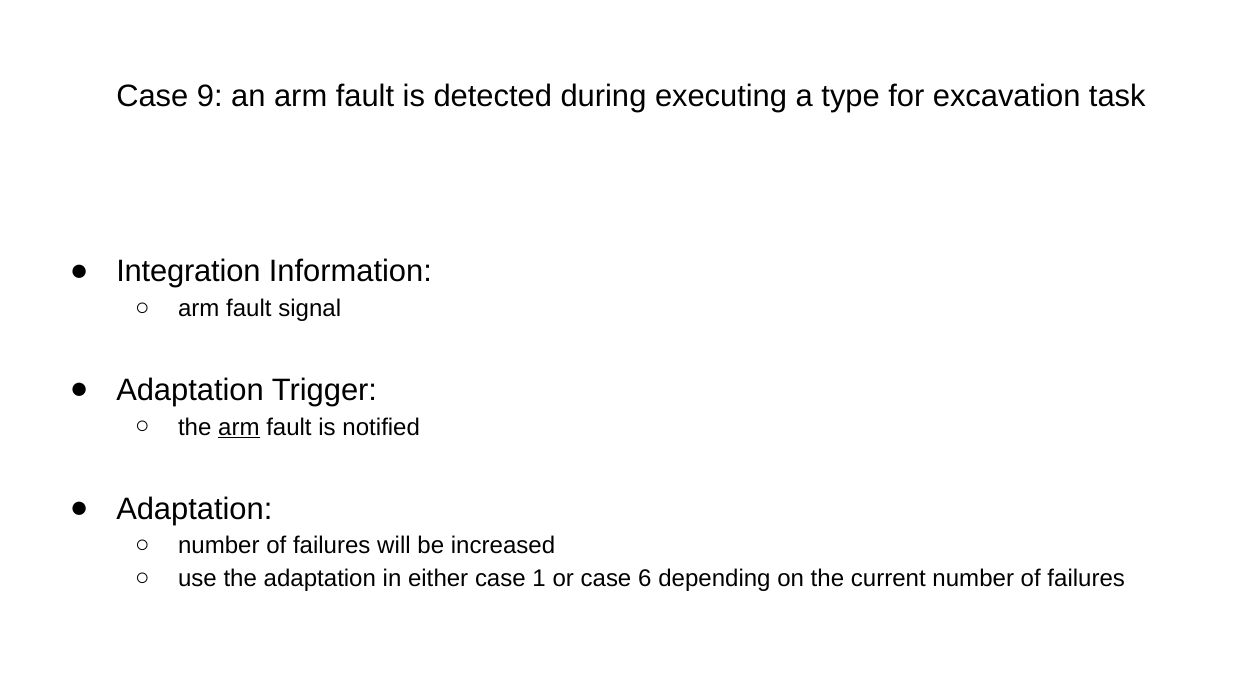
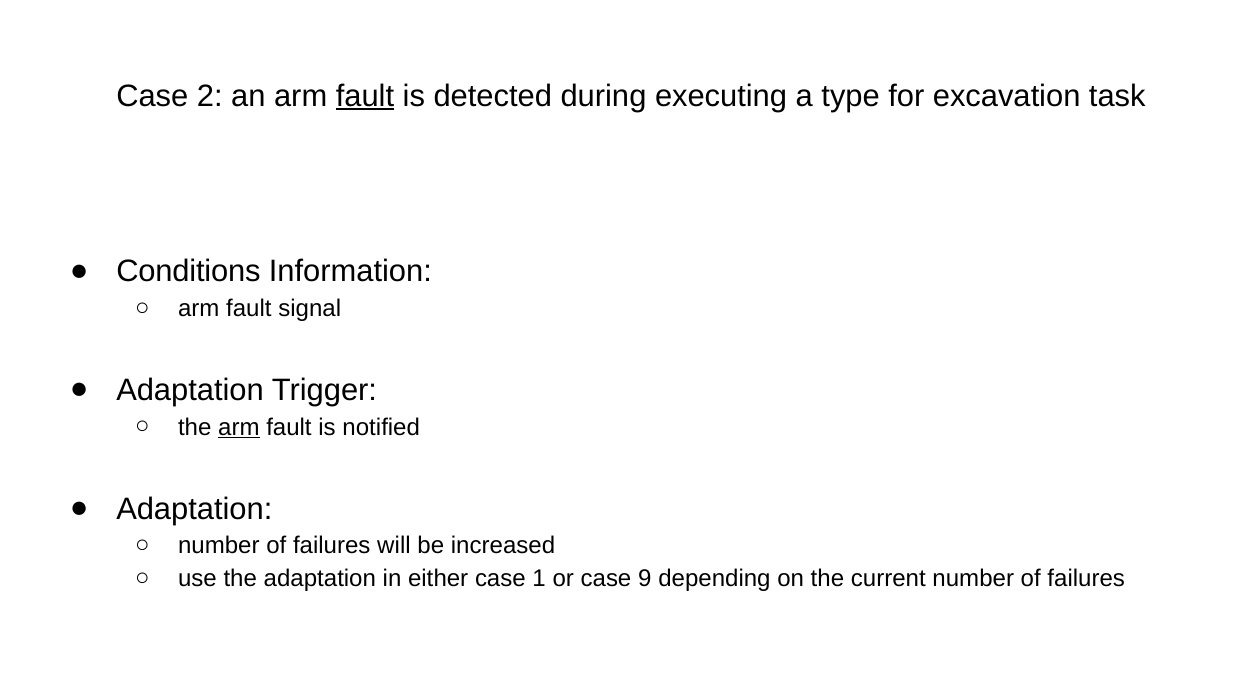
9: 9 -> 2
fault at (365, 96) underline: none -> present
Integration: Integration -> Conditions
6: 6 -> 9
